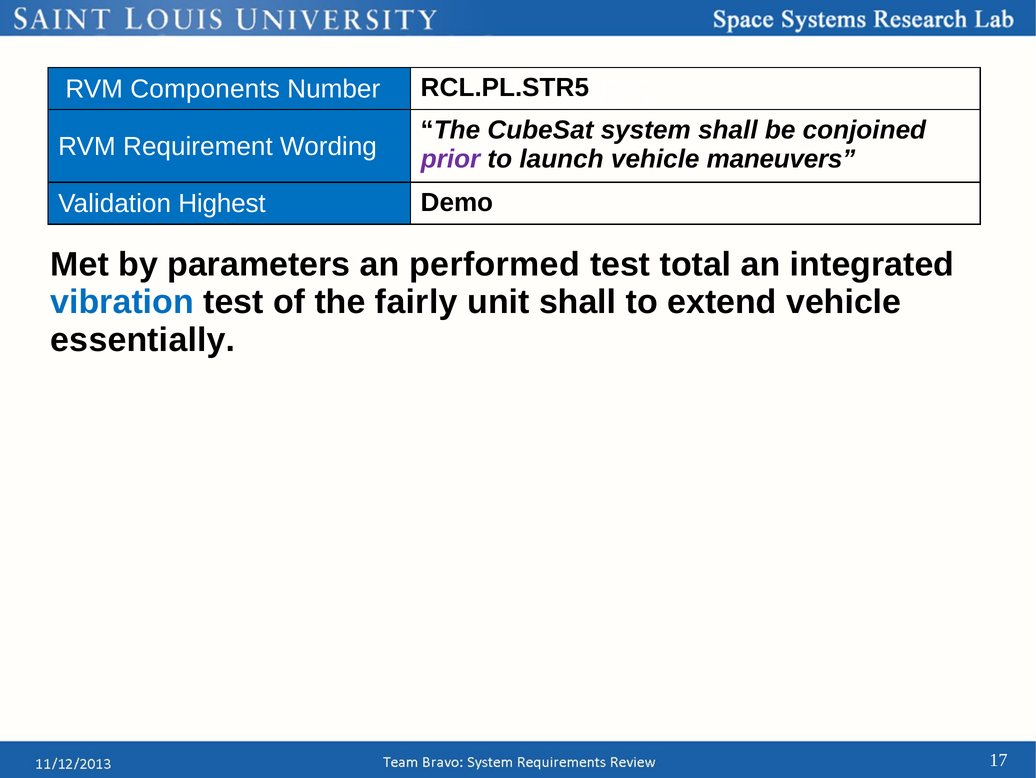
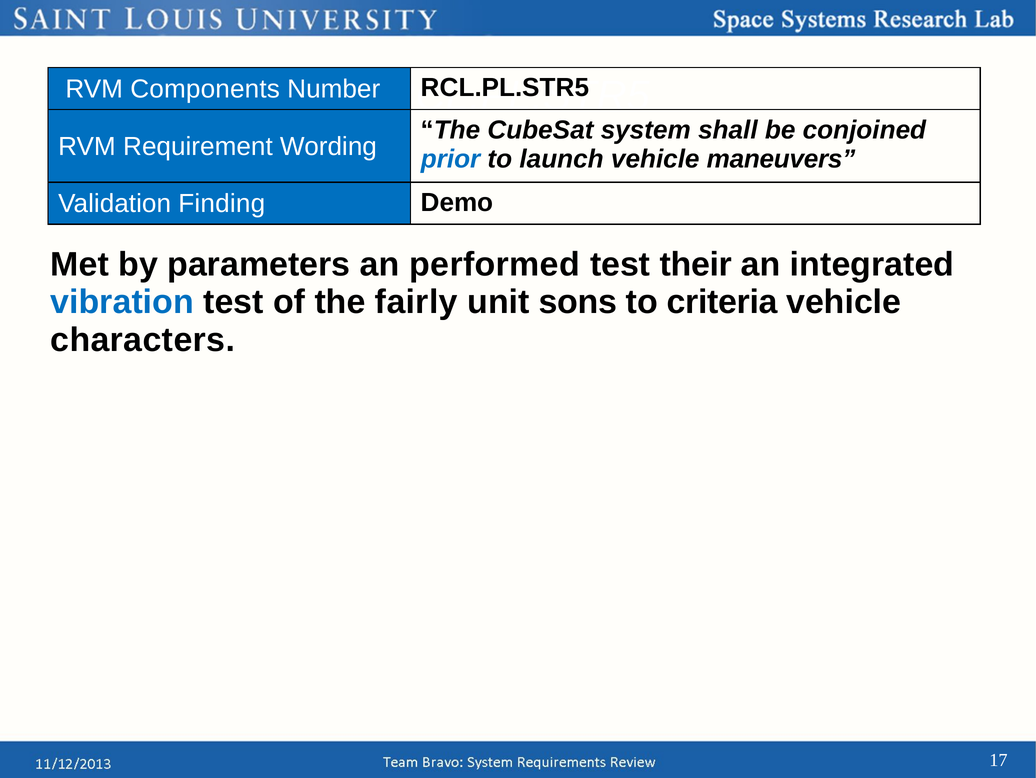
prior colour: purple -> blue
Highest: Highest -> Finding
total: total -> their
unit shall: shall -> sons
extend: extend -> criteria
essentially: essentially -> characters
